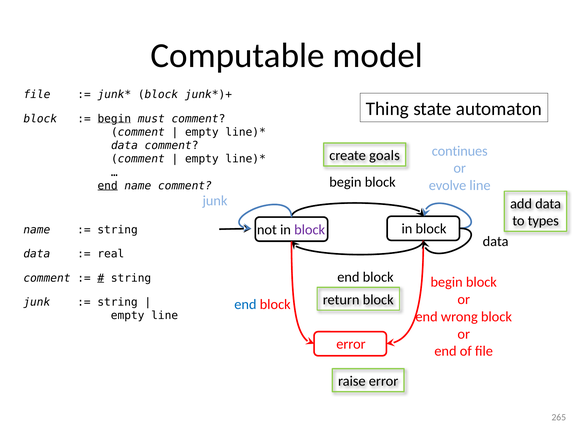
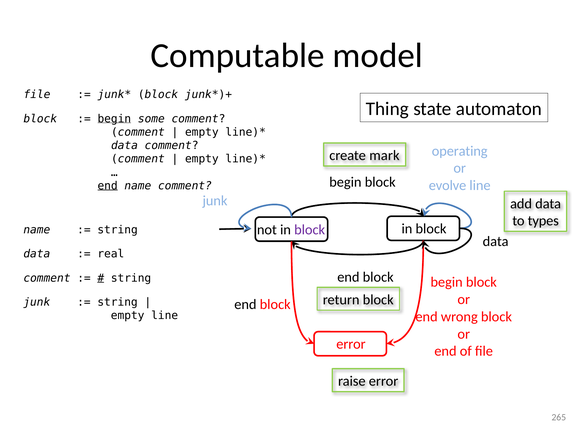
must: must -> some
continues: continues -> operating
goals: goals -> mark
end at (245, 304) colour: blue -> black
